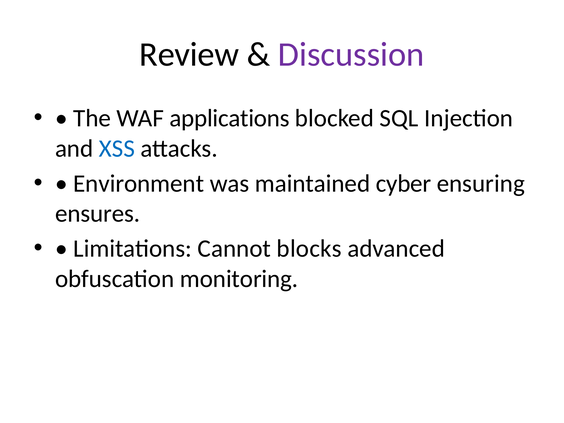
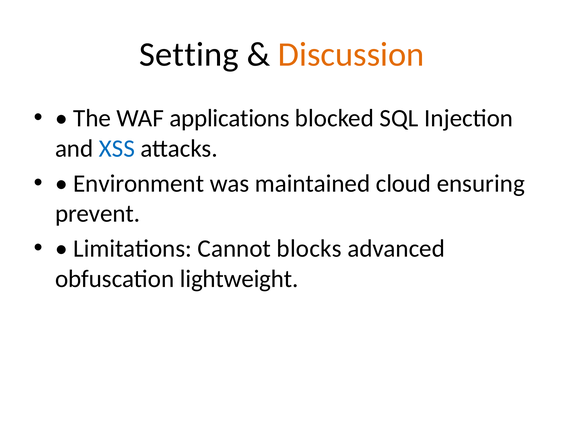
Review: Review -> Setting
Discussion colour: purple -> orange
cyber: cyber -> cloud
ensures: ensures -> prevent
monitoring: monitoring -> lightweight
